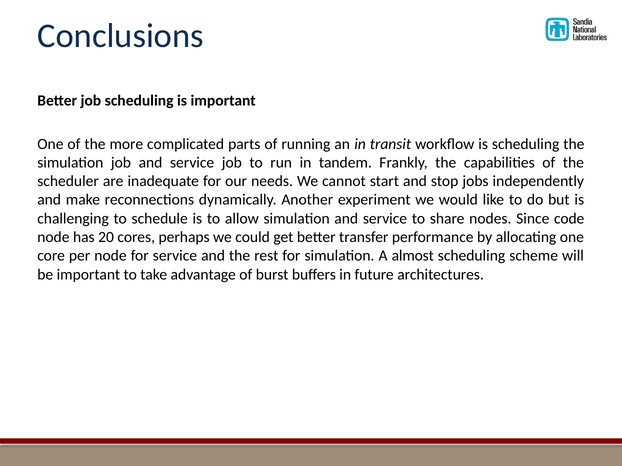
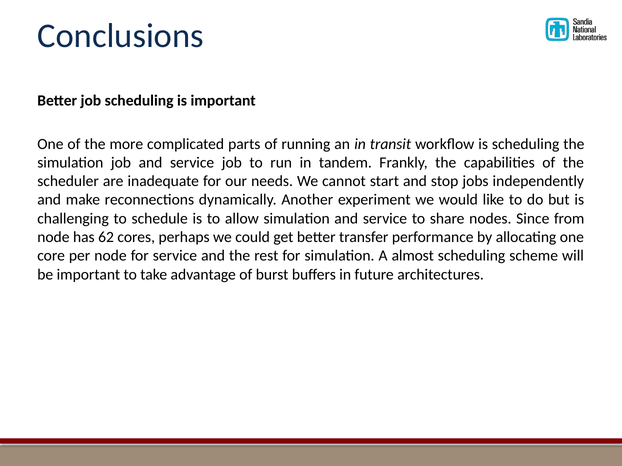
code: code -> from
20: 20 -> 62
